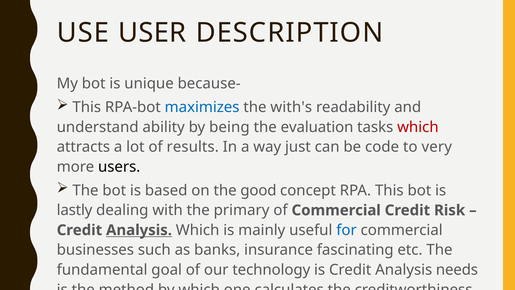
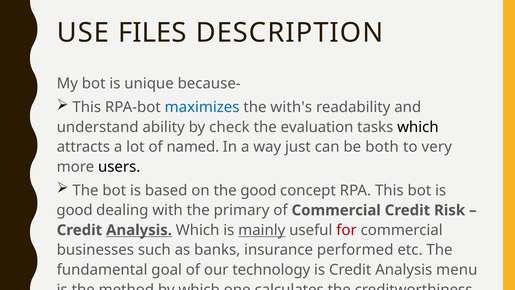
USER: USER -> FILES
being: being -> check
which at (418, 127) colour: red -> black
results: results -> named
code: code -> both
lastly at (75, 210): lastly -> good
mainly underline: none -> present
for colour: blue -> red
fascinating: fascinating -> performed
needs: needs -> menu
